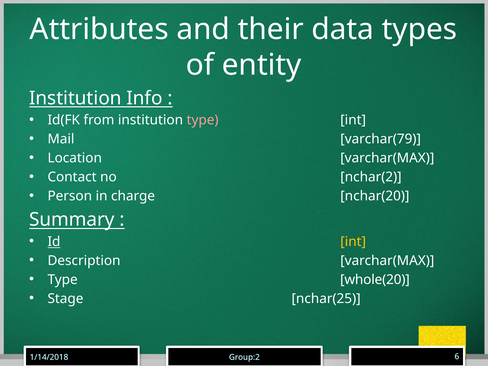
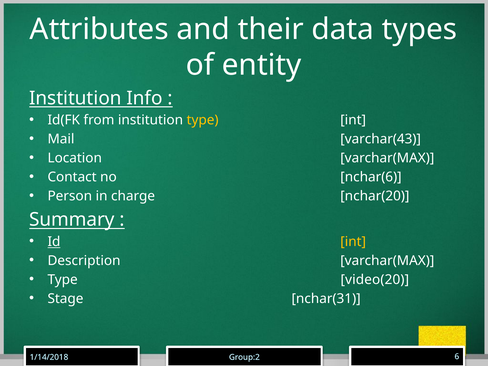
type at (203, 120) colour: pink -> yellow
varchar(79: varchar(79 -> varchar(43
nchar(2: nchar(2 -> nchar(6
whole(20: whole(20 -> video(20
nchar(25: nchar(25 -> nchar(31
